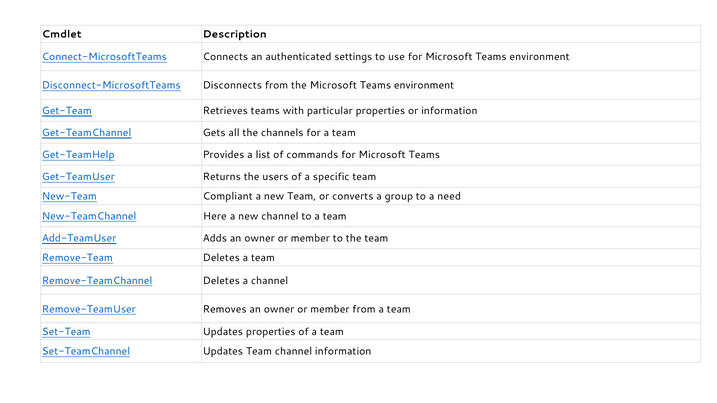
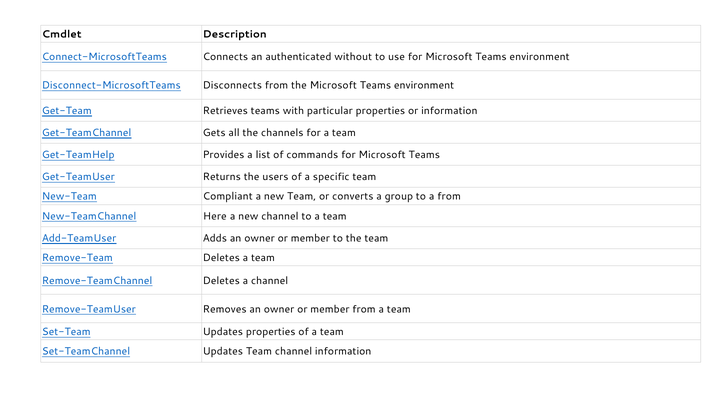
settings: settings -> without
a need: need -> from
